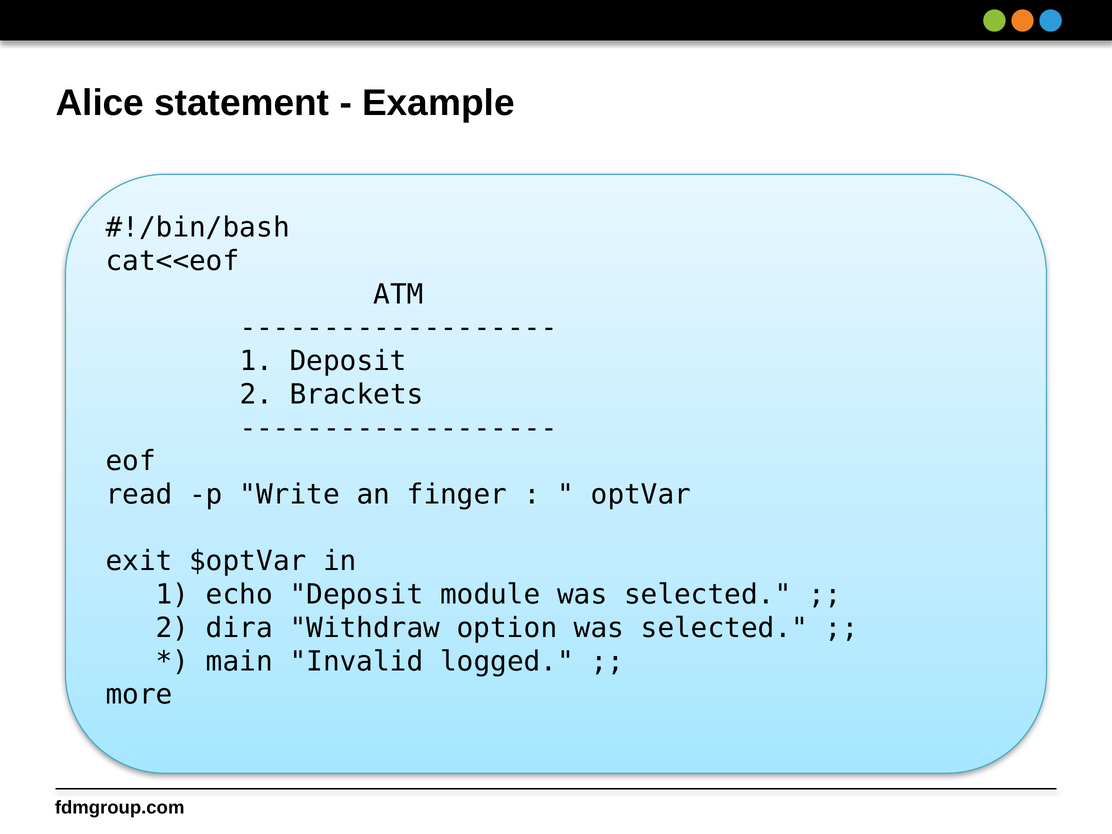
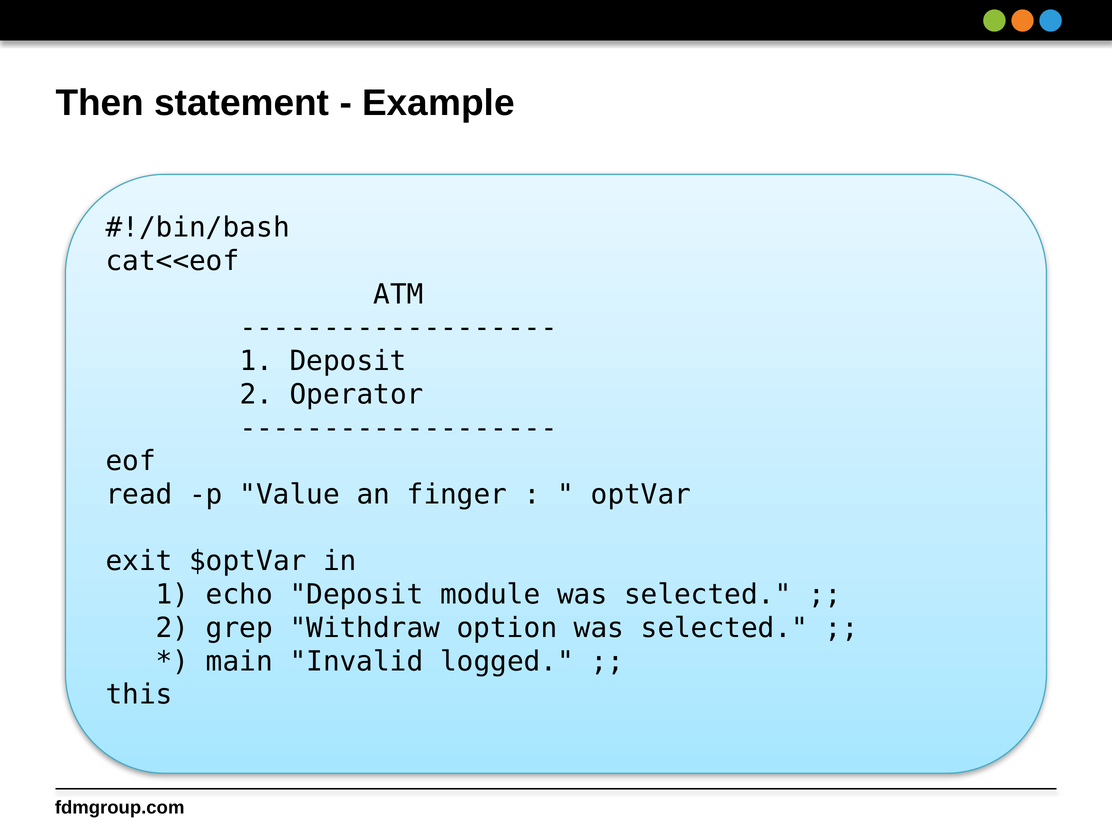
Alice: Alice -> Then
Brackets: Brackets -> Operator
Write: Write -> Value
dira: dira -> grep
more: more -> this
